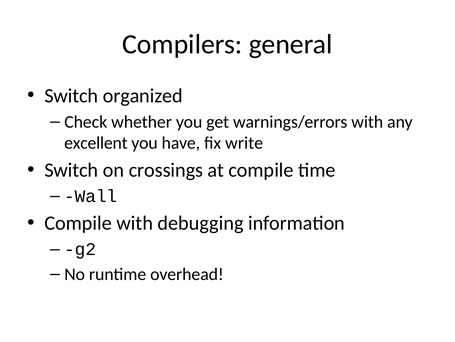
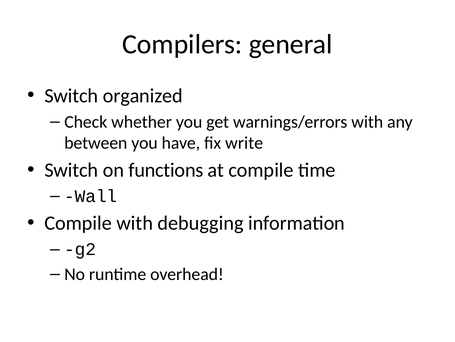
excellent: excellent -> between
crossings: crossings -> functions
